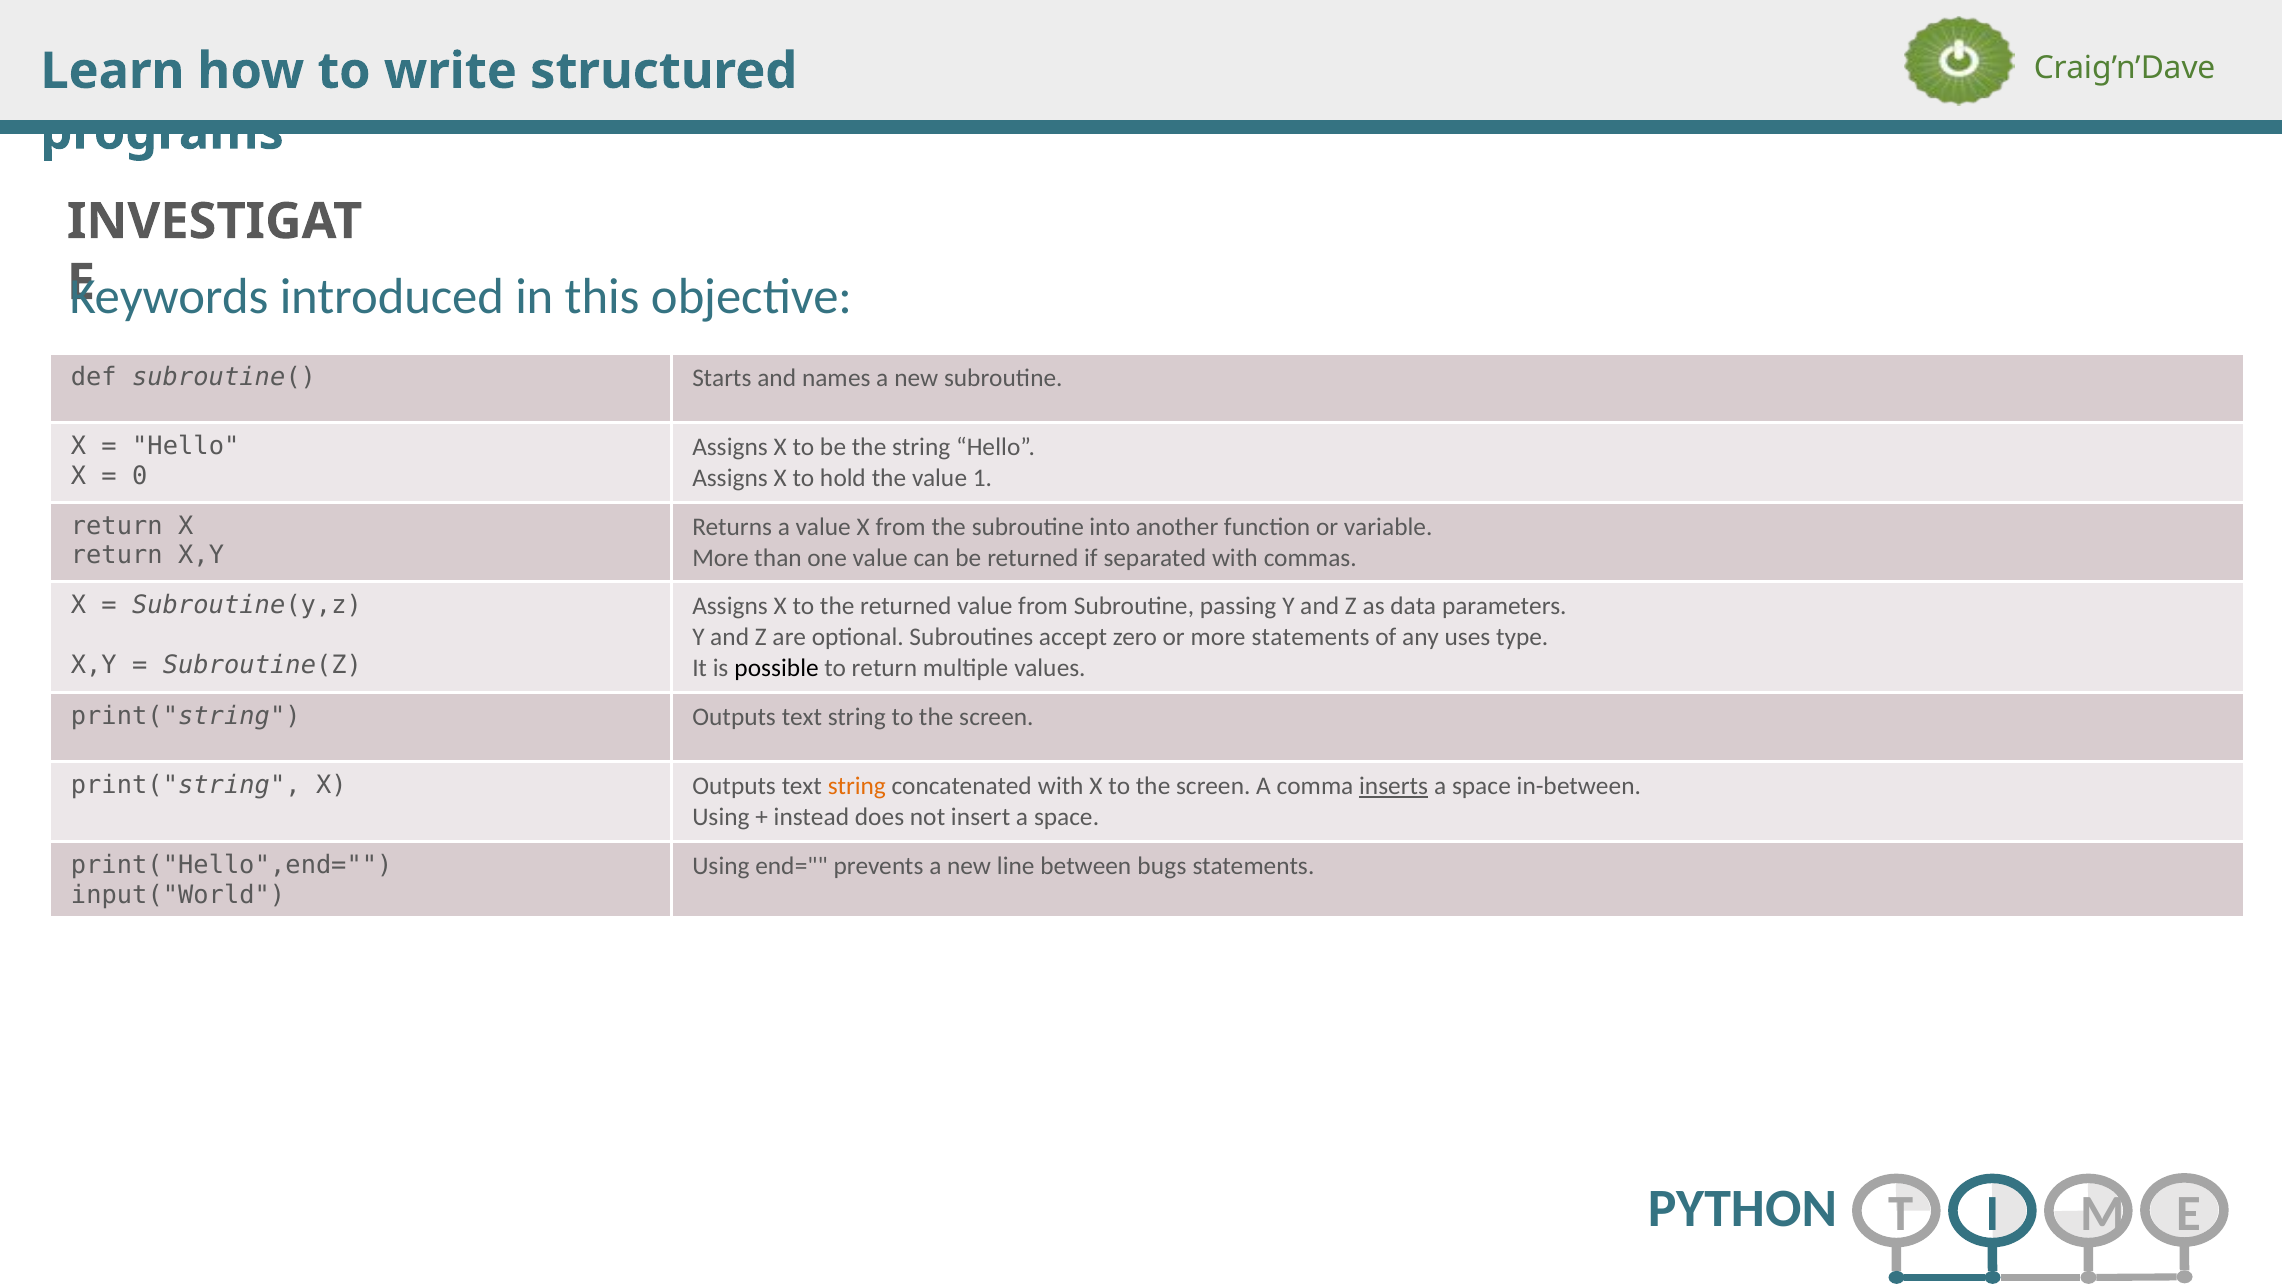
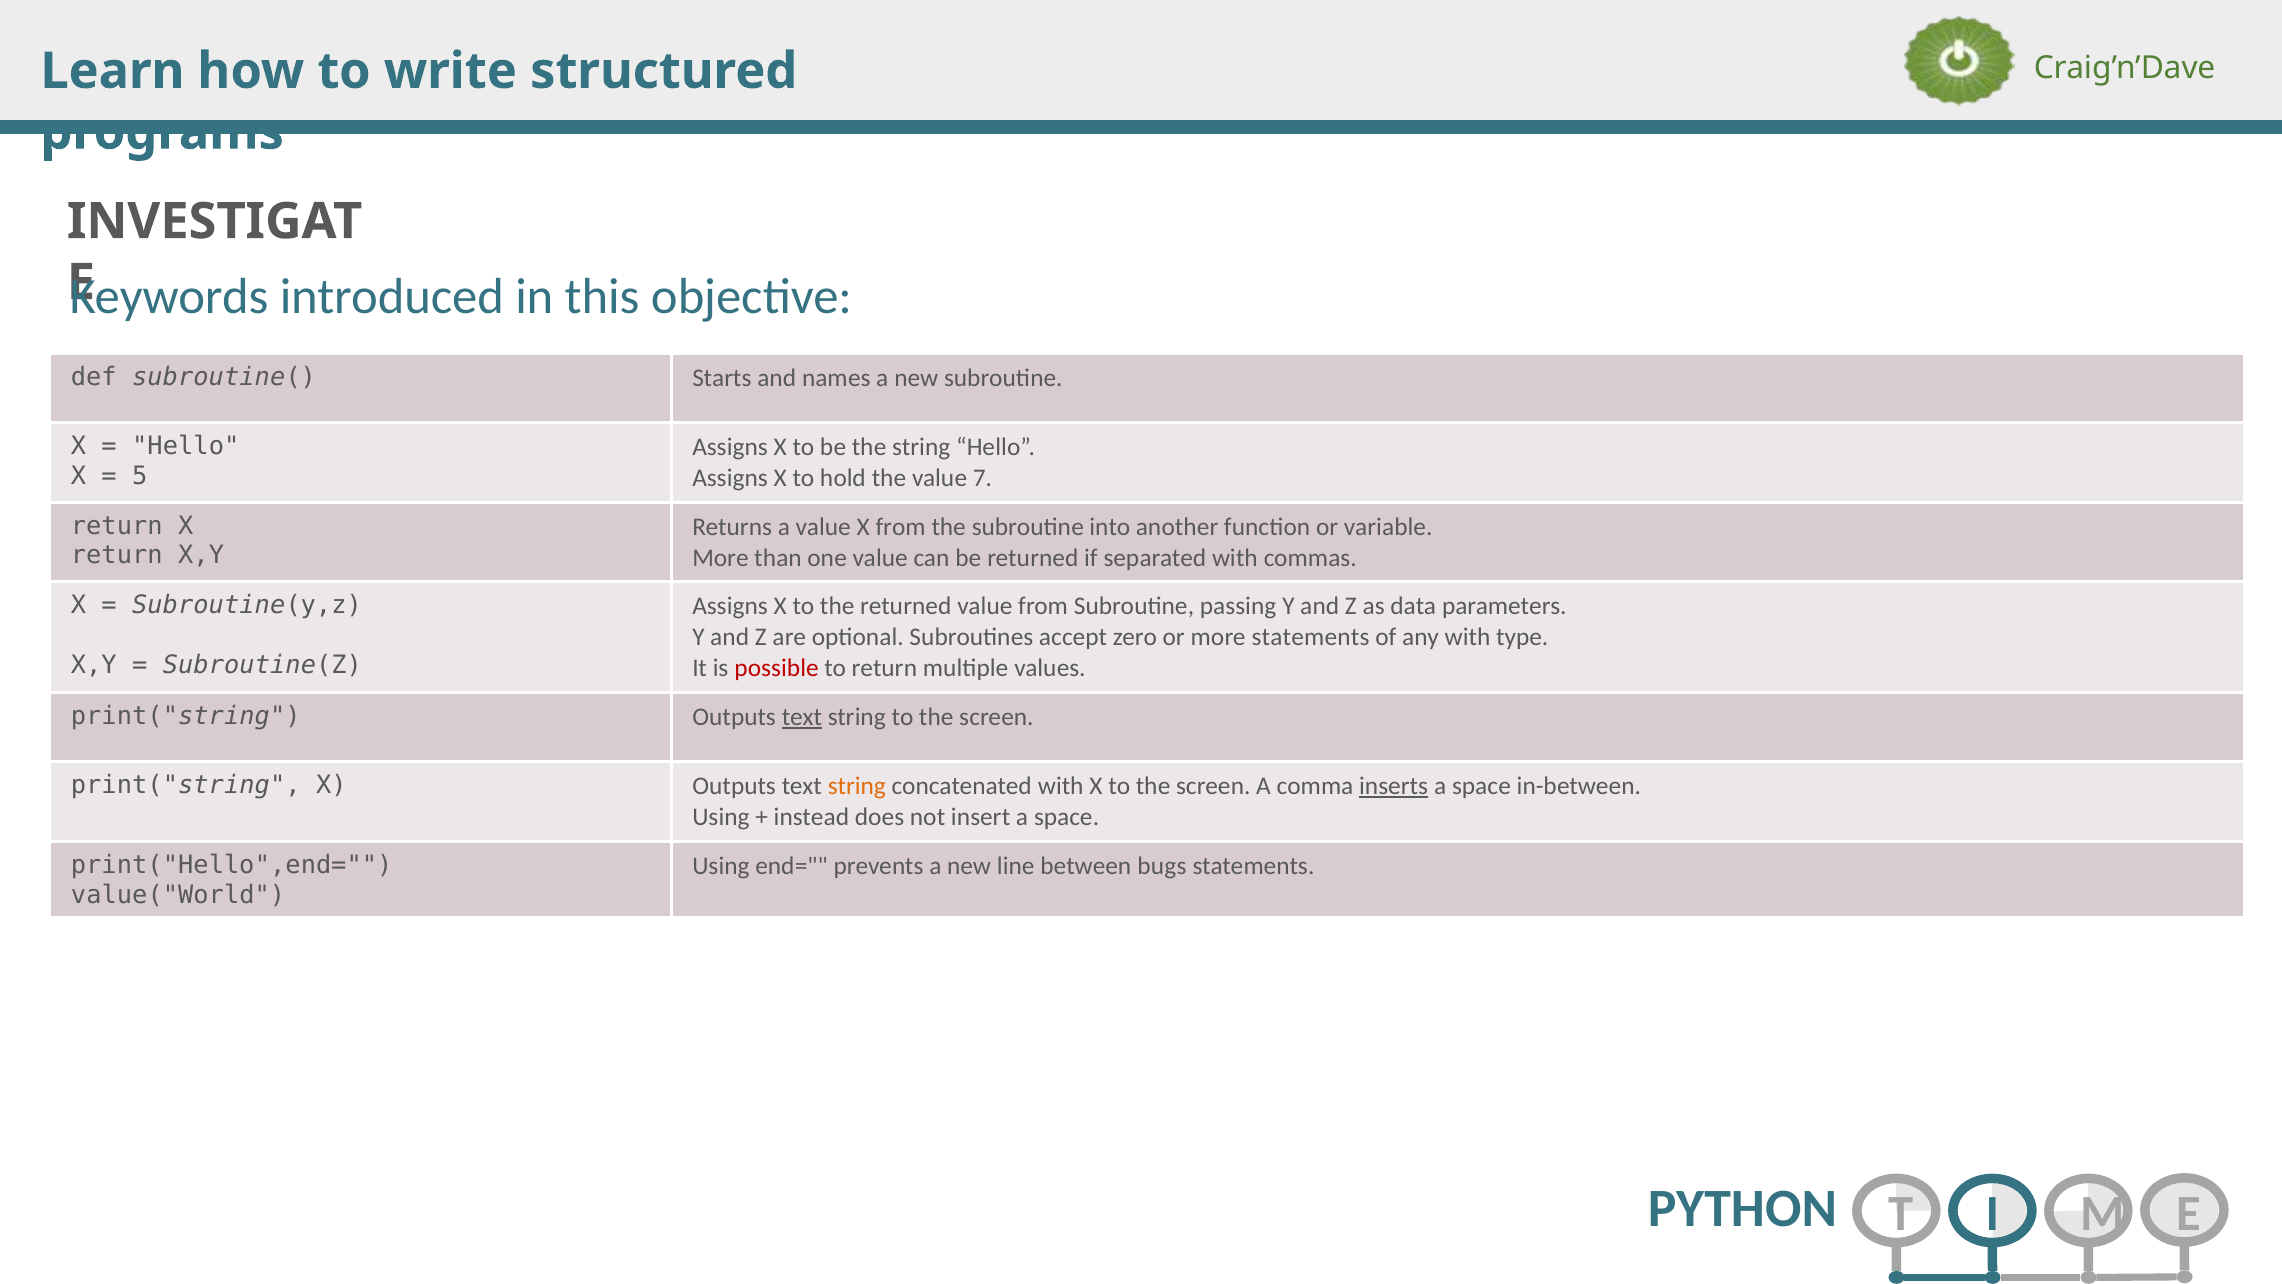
0: 0 -> 5
1: 1 -> 7
any uses: uses -> with
possible colour: black -> red
text at (802, 717) underline: none -> present
input("World: input("World -> value("World
